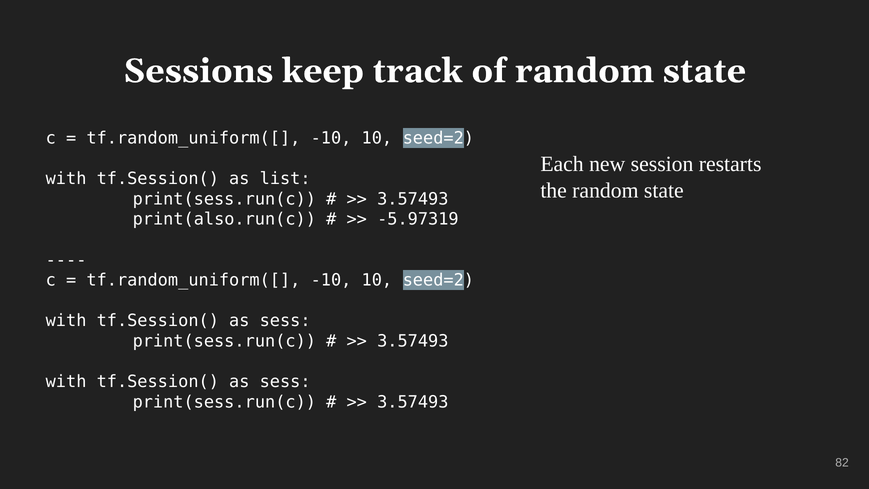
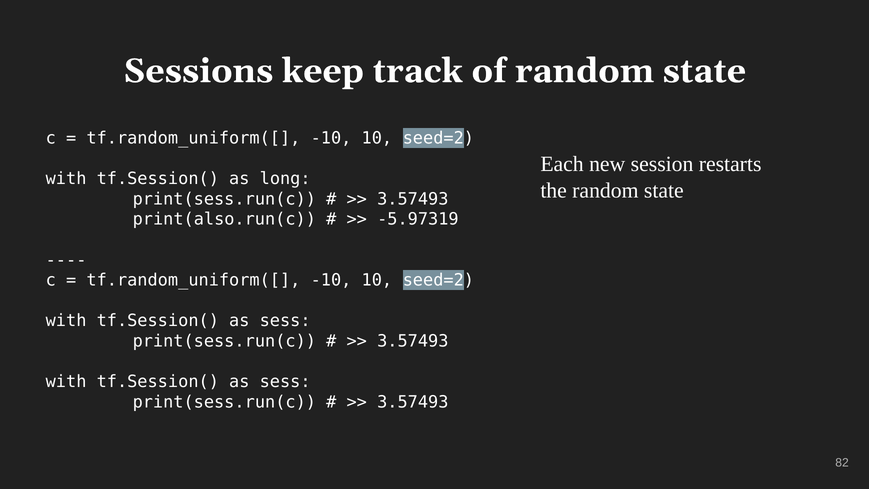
list: list -> long
